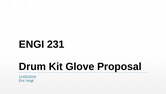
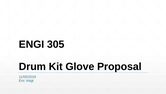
231: 231 -> 305
